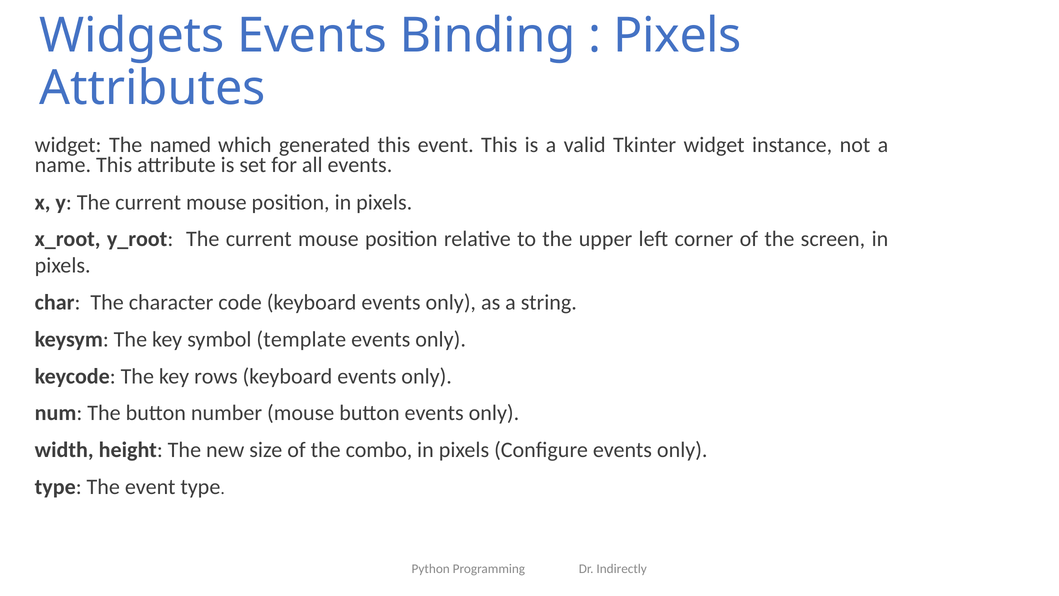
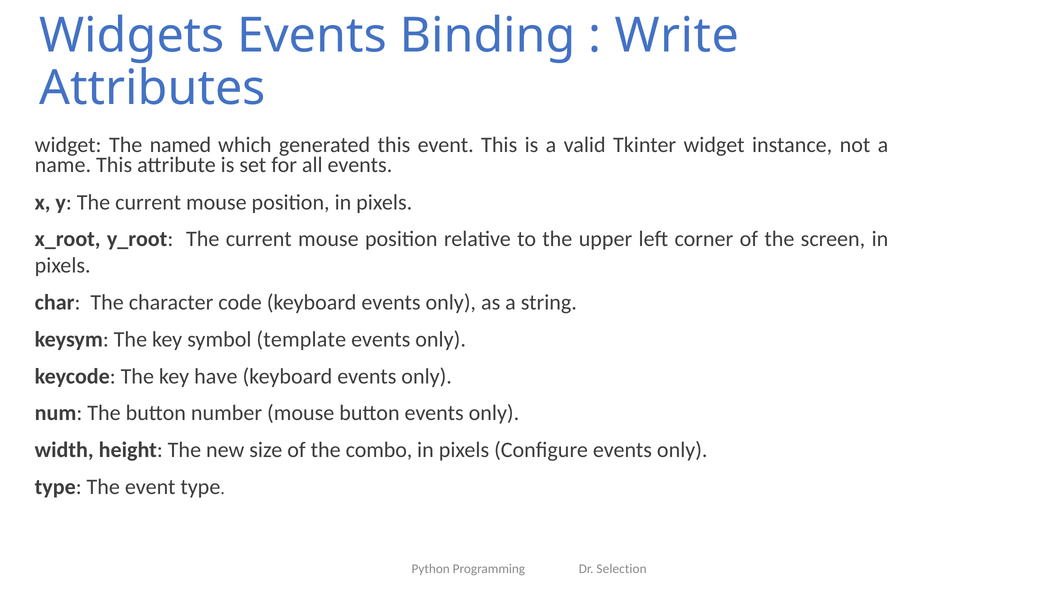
Pixels at (678, 36): Pixels -> Write
rows: rows -> have
Indirectly: Indirectly -> Selection
